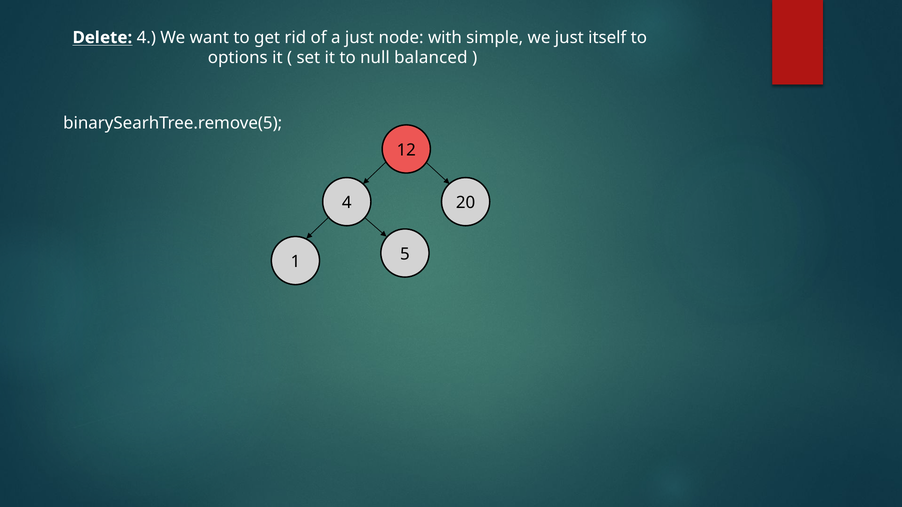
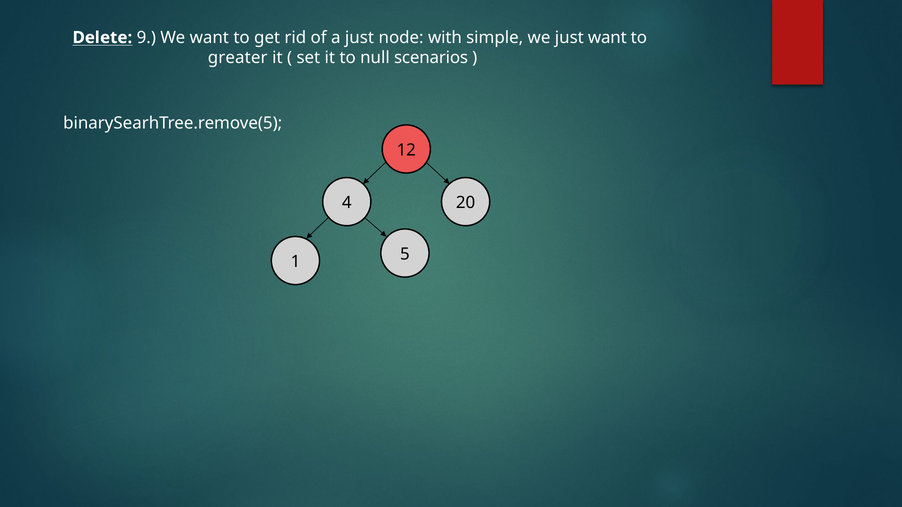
Delete 4: 4 -> 9
just itself: itself -> want
options: options -> greater
balanced: balanced -> scenarios
